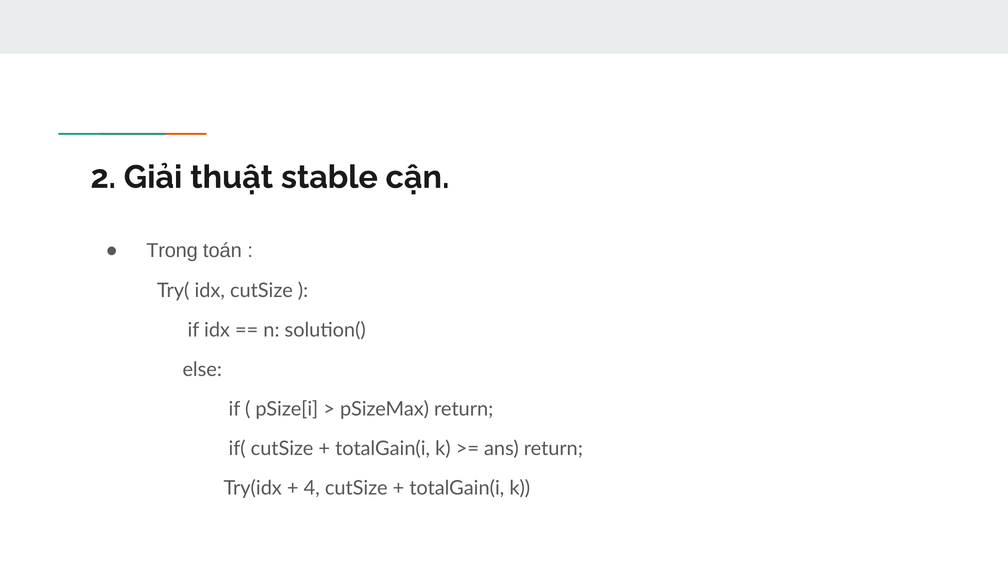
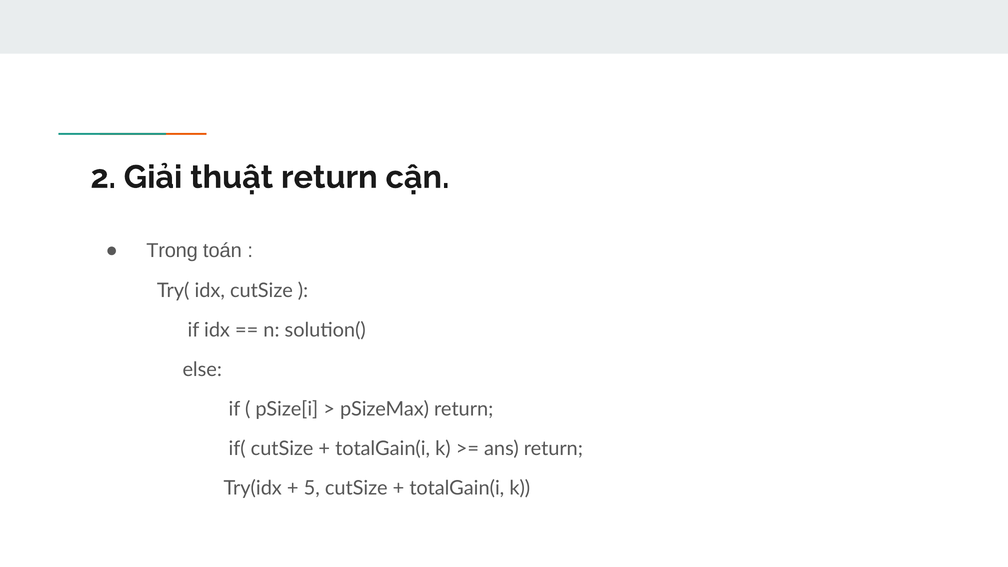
thuật stable: stable -> return
4: 4 -> 5
